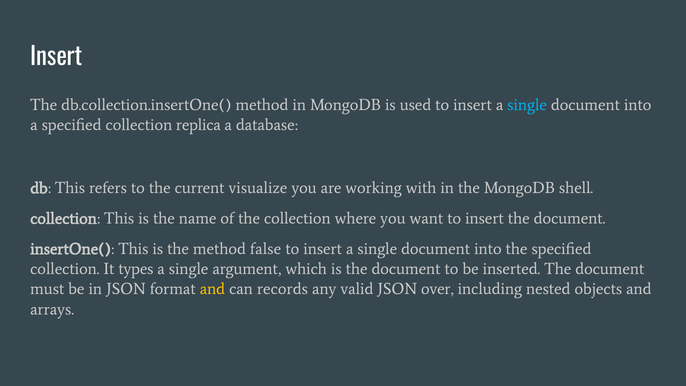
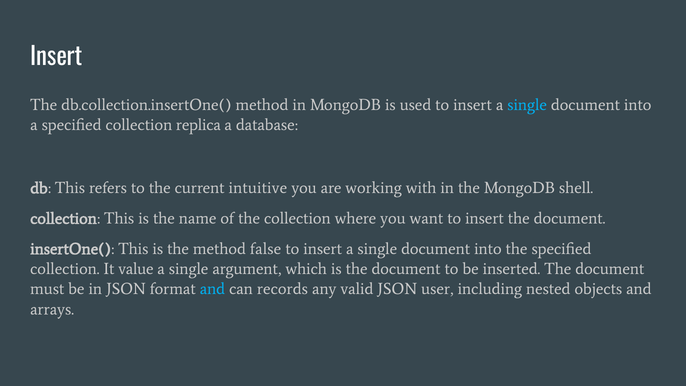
visualize: visualize -> intuitive
types: types -> value
and at (212, 289) colour: yellow -> light blue
over: over -> user
